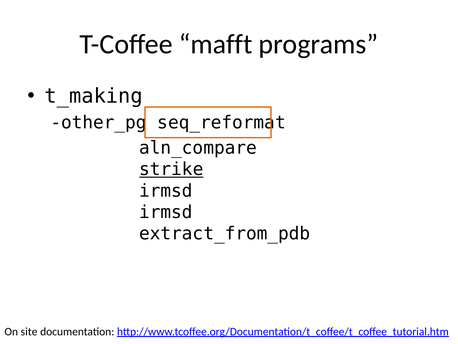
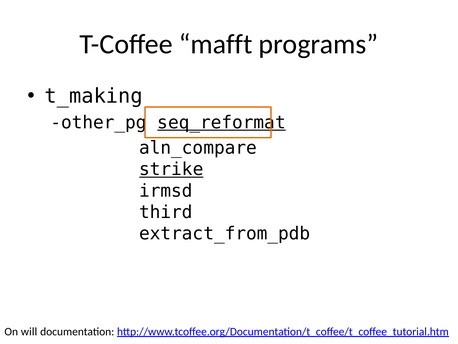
seq_reformat underline: none -> present
irmsd at (166, 212): irmsd -> third
site: site -> will
